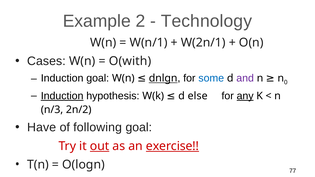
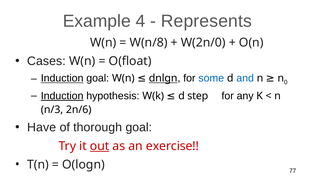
2: 2 -> 4
Technology: Technology -> Represents
W(n/1: W(n/1 -> W(n/8
W(2n/1: W(2n/1 -> W(2n/0
O(with: O(with -> O(float
Induction at (62, 78) underline: none -> present
and colour: purple -> blue
else: else -> step
any underline: present -> none
2n/2: 2n/2 -> 2n/6
following: following -> thorough
exercise underline: present -> none
